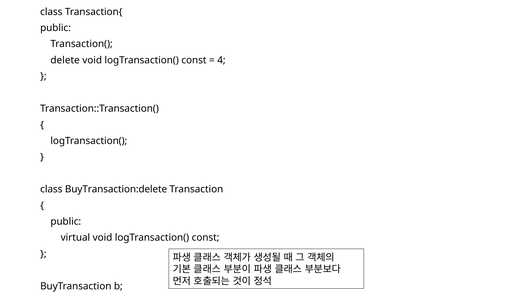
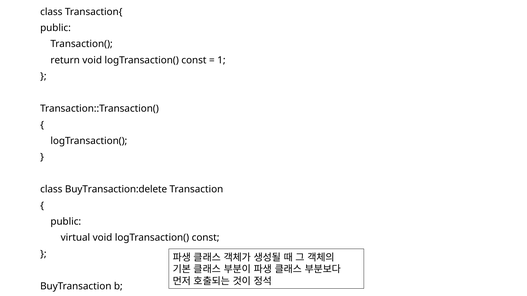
delete: delete -> return
4: 4 -> 1
